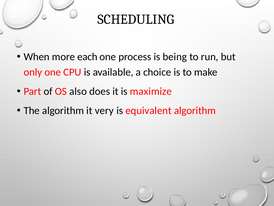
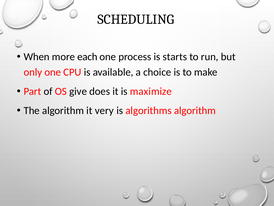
being: being -> starts
also: also -> give
equivalent: equivalent -> algorithms
